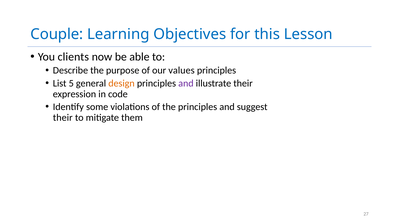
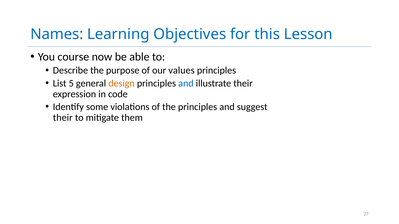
Couple: Couple -> Names
clients: clients -> course
and at (186, 83) colour: purple -> blue
